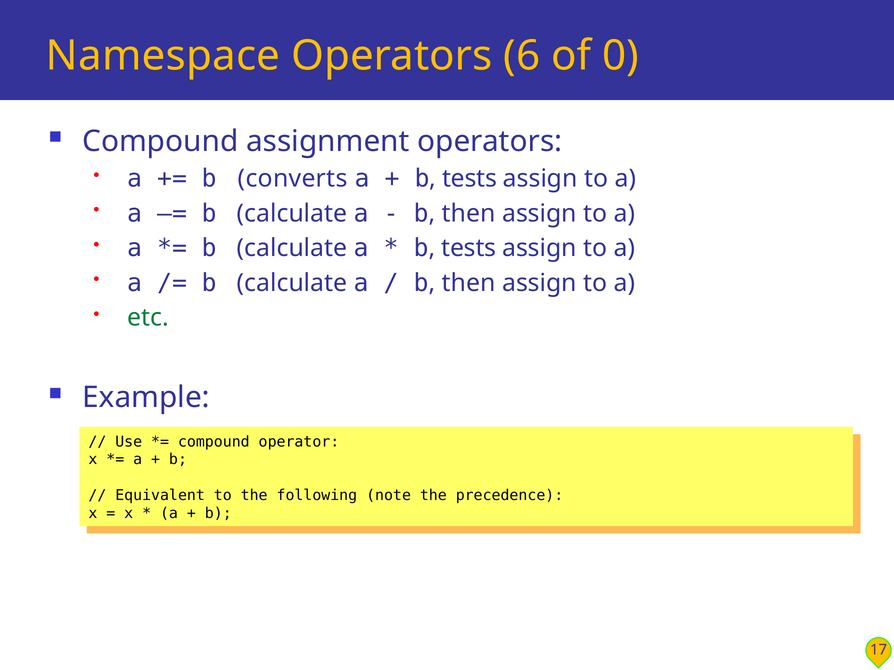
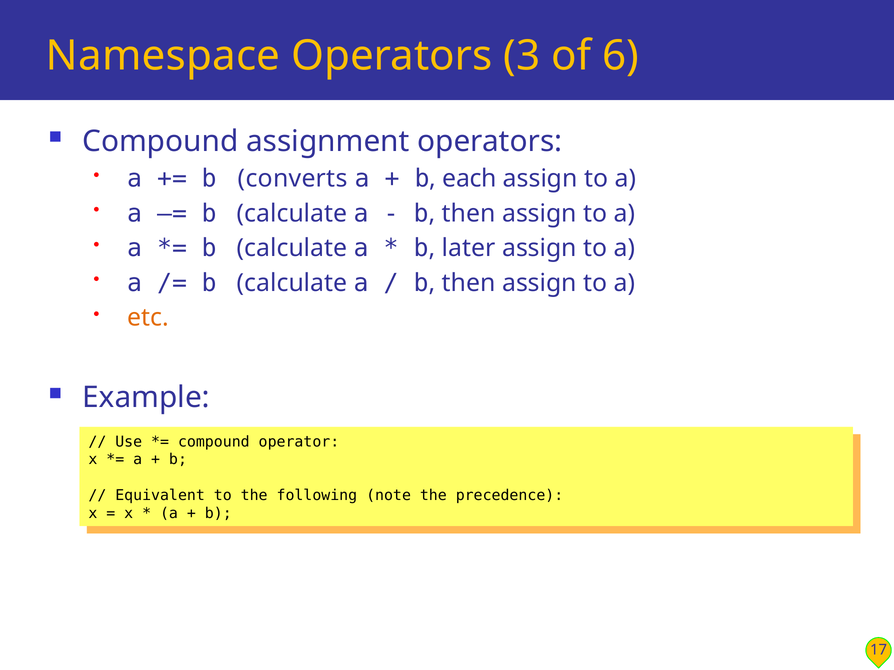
6: 6 -> 3
0: 0 -> 6
tests at (470, 179): tests -> each
tests at (469, 248): tests -> later
etc colour: green -> orange
